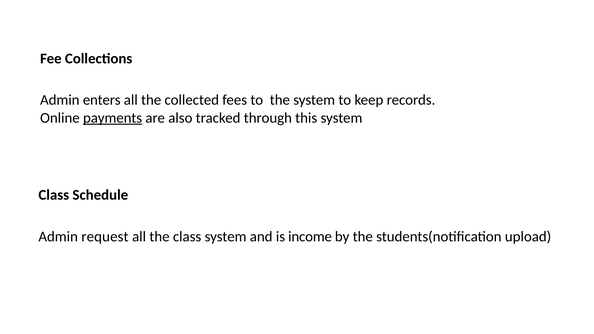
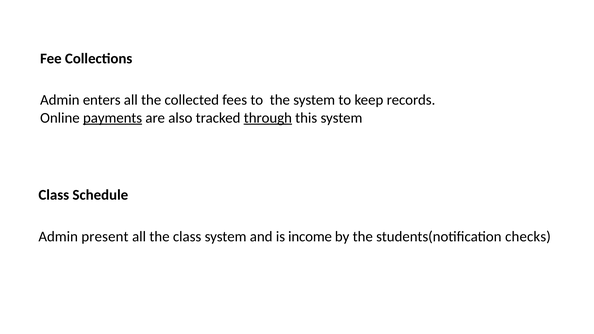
through underline: none -> present
request: request -> present
upload: upload -> checks
